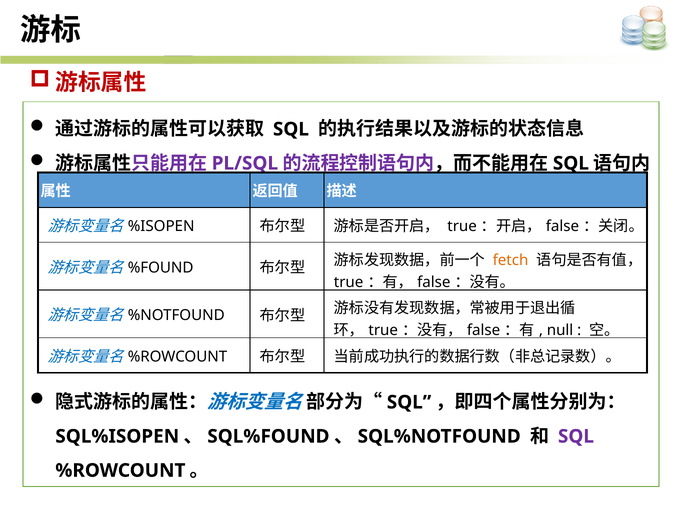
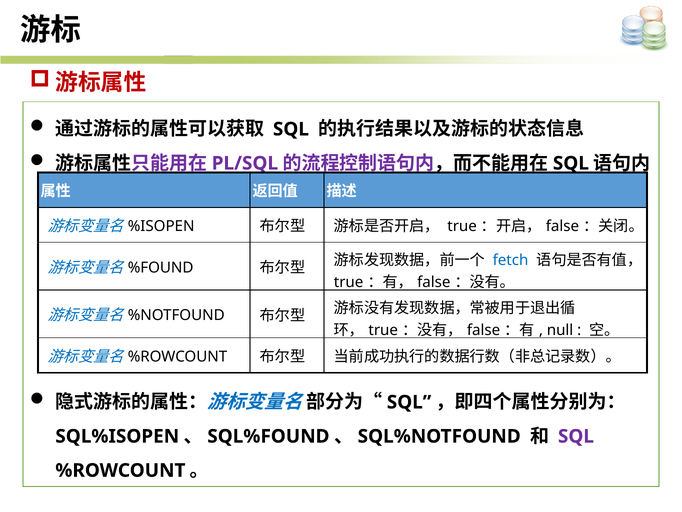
fetch colour: orange -> blue
